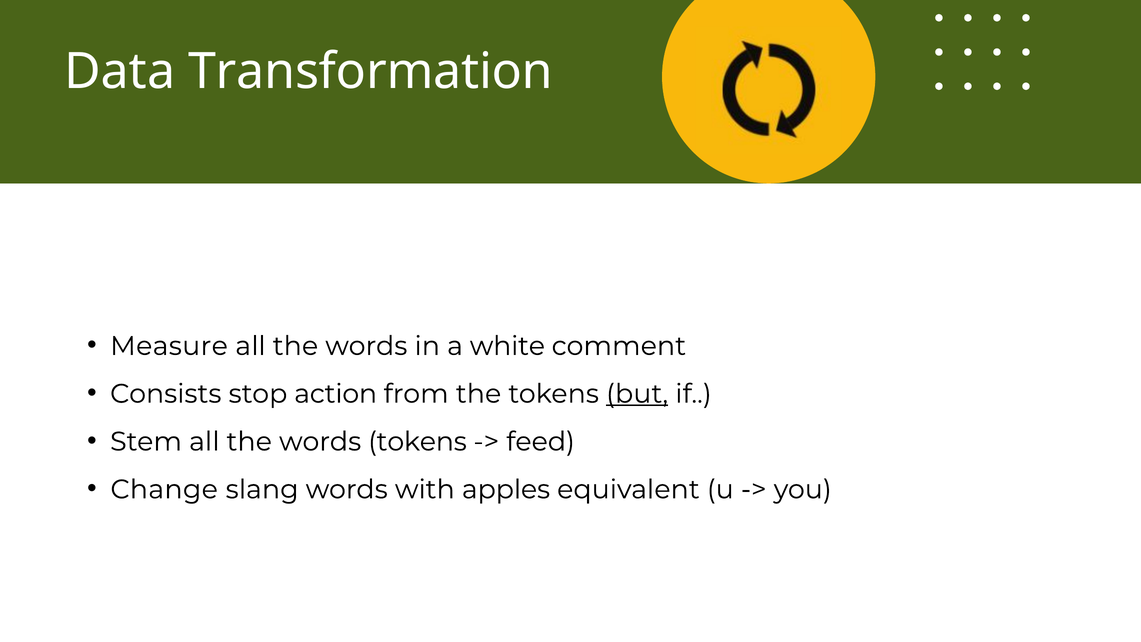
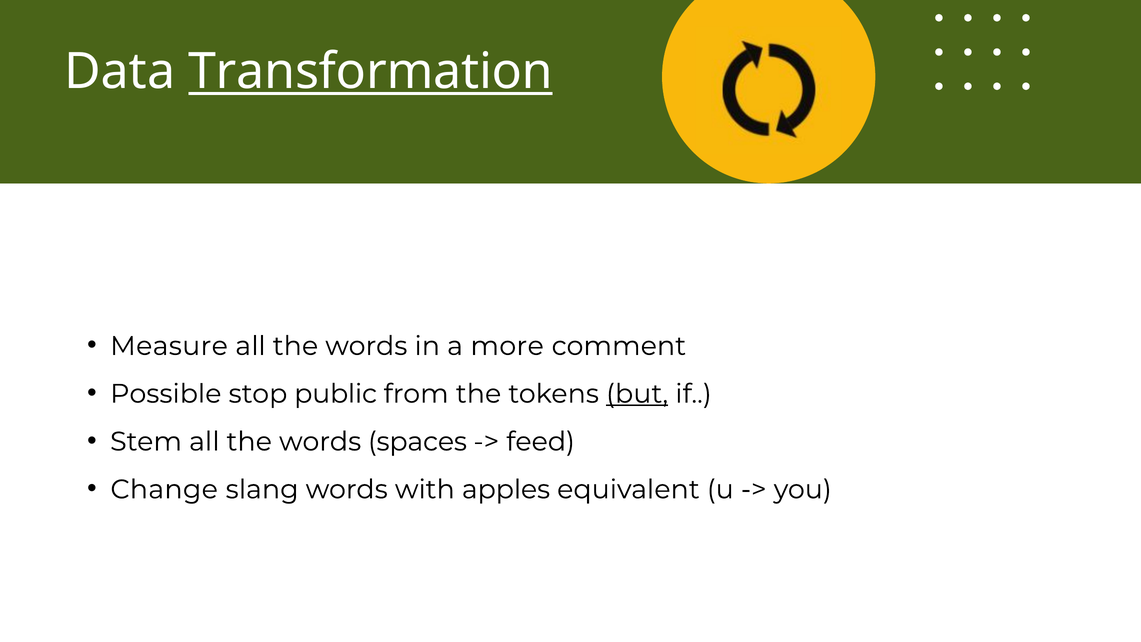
Transformation underline: none -> present
white: white -> more
Consists: Consists -> Possible
action: action -> public
words tokens: tokens -> spaces
